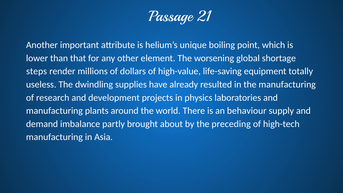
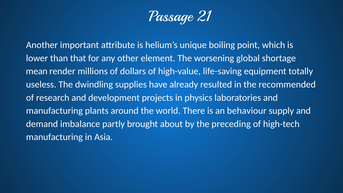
steps: steps -> mean
the manufacturing: manufacturing -> recommended
